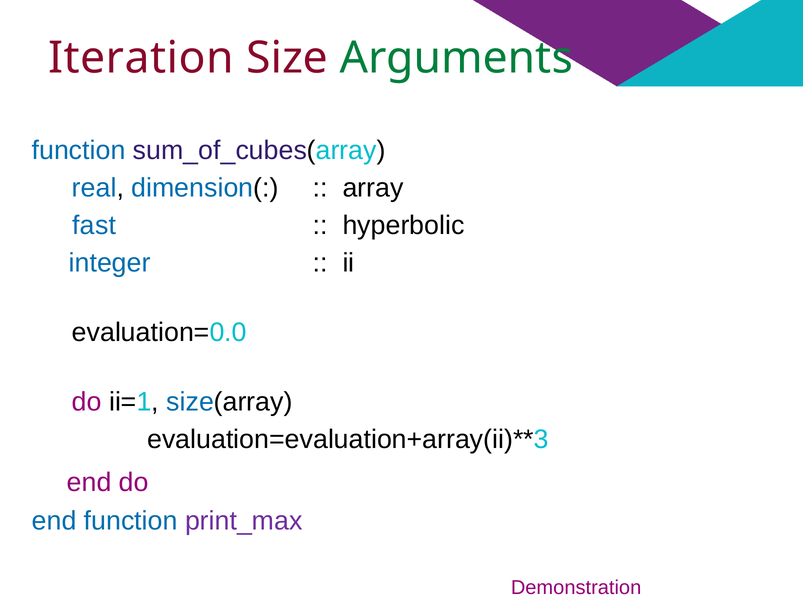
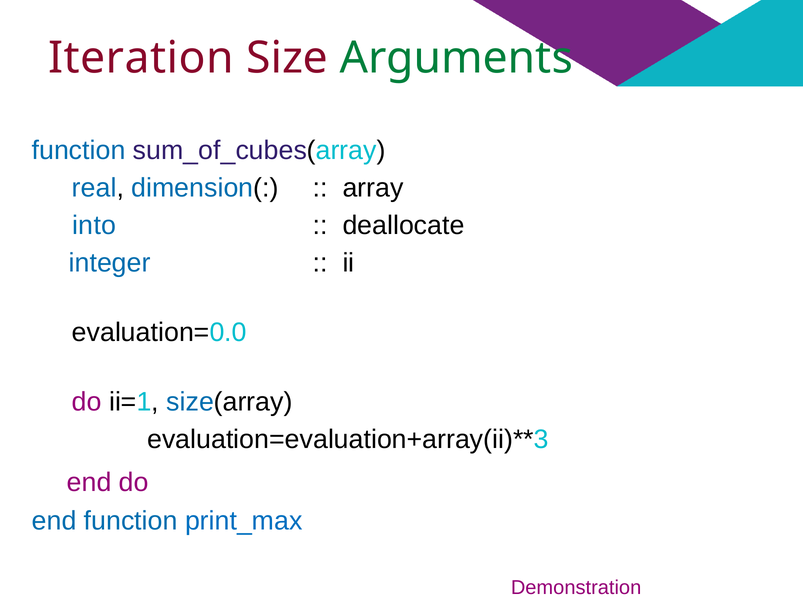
fast: fast -> into
hyperbolic: hyperbolic -> deallocate
print_max colour: purple -> blue
